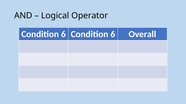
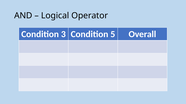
6 at (63, 34): 6 -> 3
6 at (113, 34): 6 -> 5
